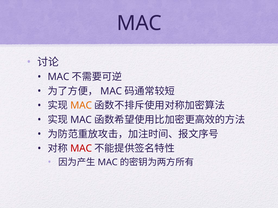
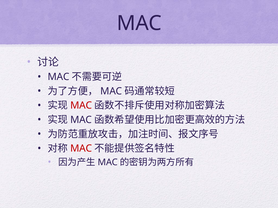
MAC at (81, 106) colour: orange -> red
